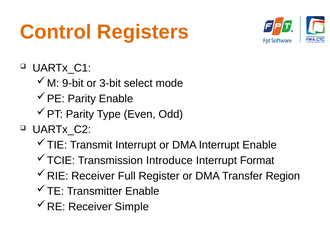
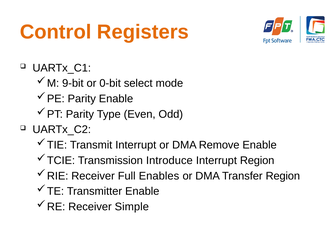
3-bit: 3-bit -> 0-bit
DMA Interrupt: Interrupt -> Remove
Interrupt Format: Format -> Region
Register: Register -> Enables
